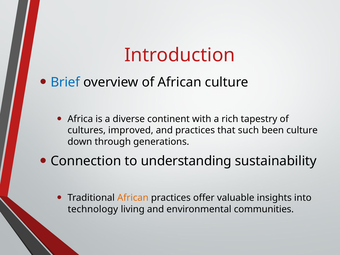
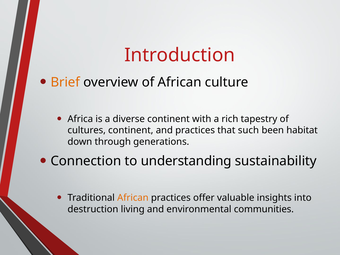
Brief colour: blue -> orange
cultures improved: improved -> continent
been culture: culture -> habitat
technology: technology -> destruction
